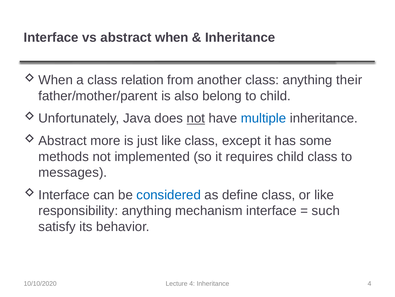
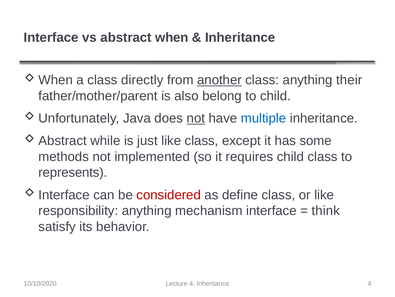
relation: relation -> directly
another underline: none -> present
more: more -> while
messages: messages -> represents
considered colour: blue -> red
such: such -> think
